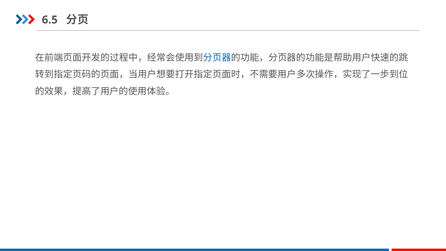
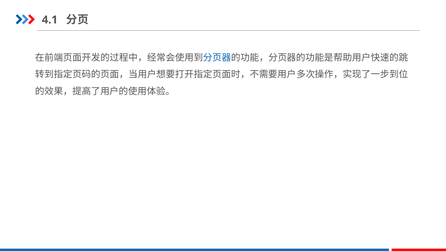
6.5: 6.5 -> 4.1
